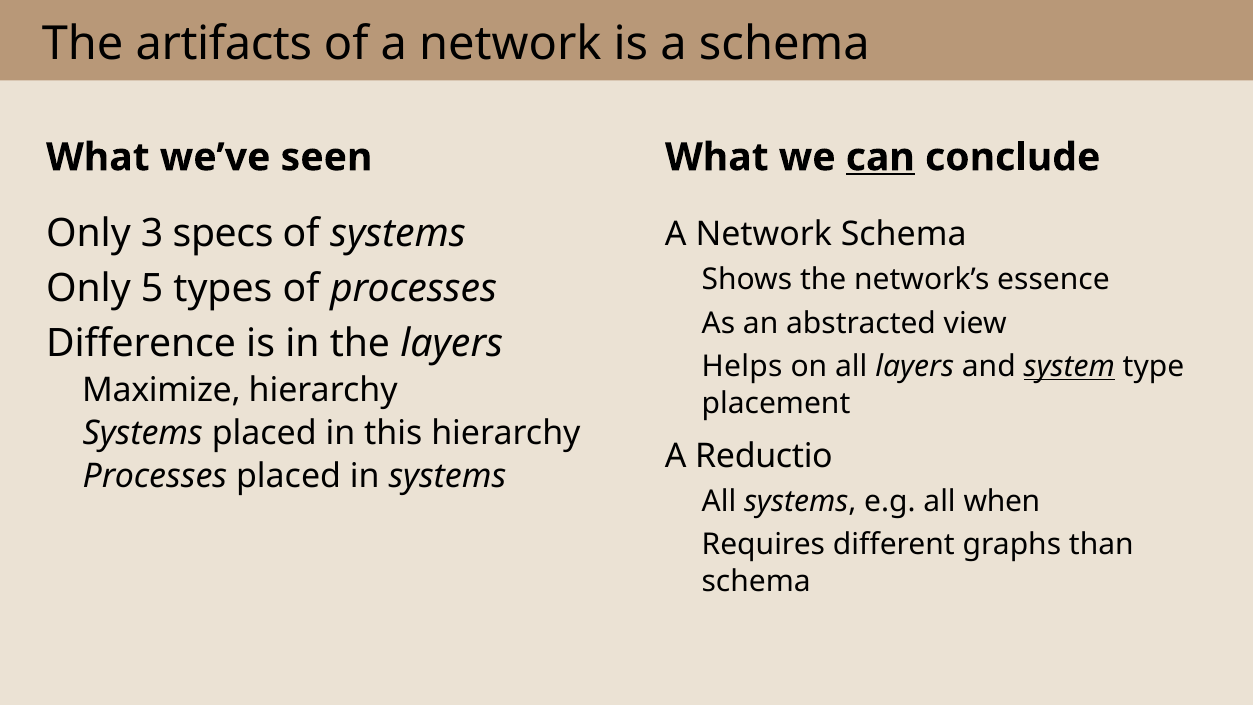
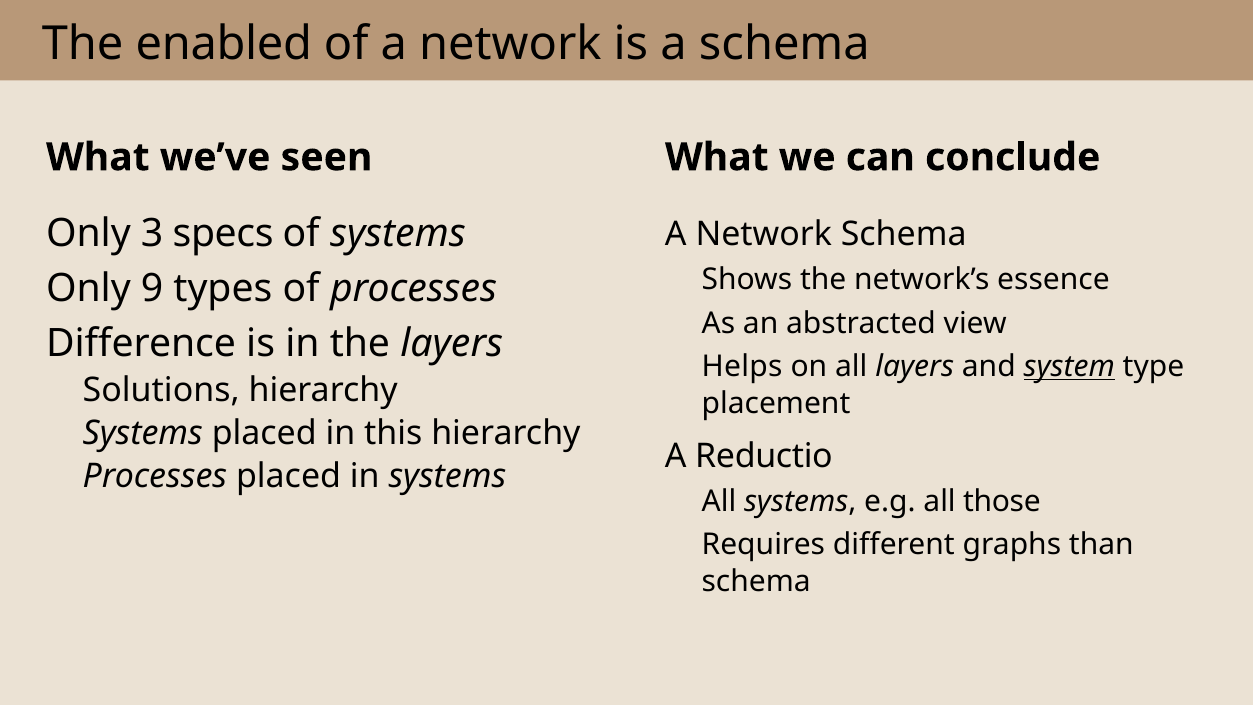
artifacts: artifacts -> enabled
can underline: present -> none
5: 5 -> 9
Maximize: Maximize -> Solutions
when: when -> those
